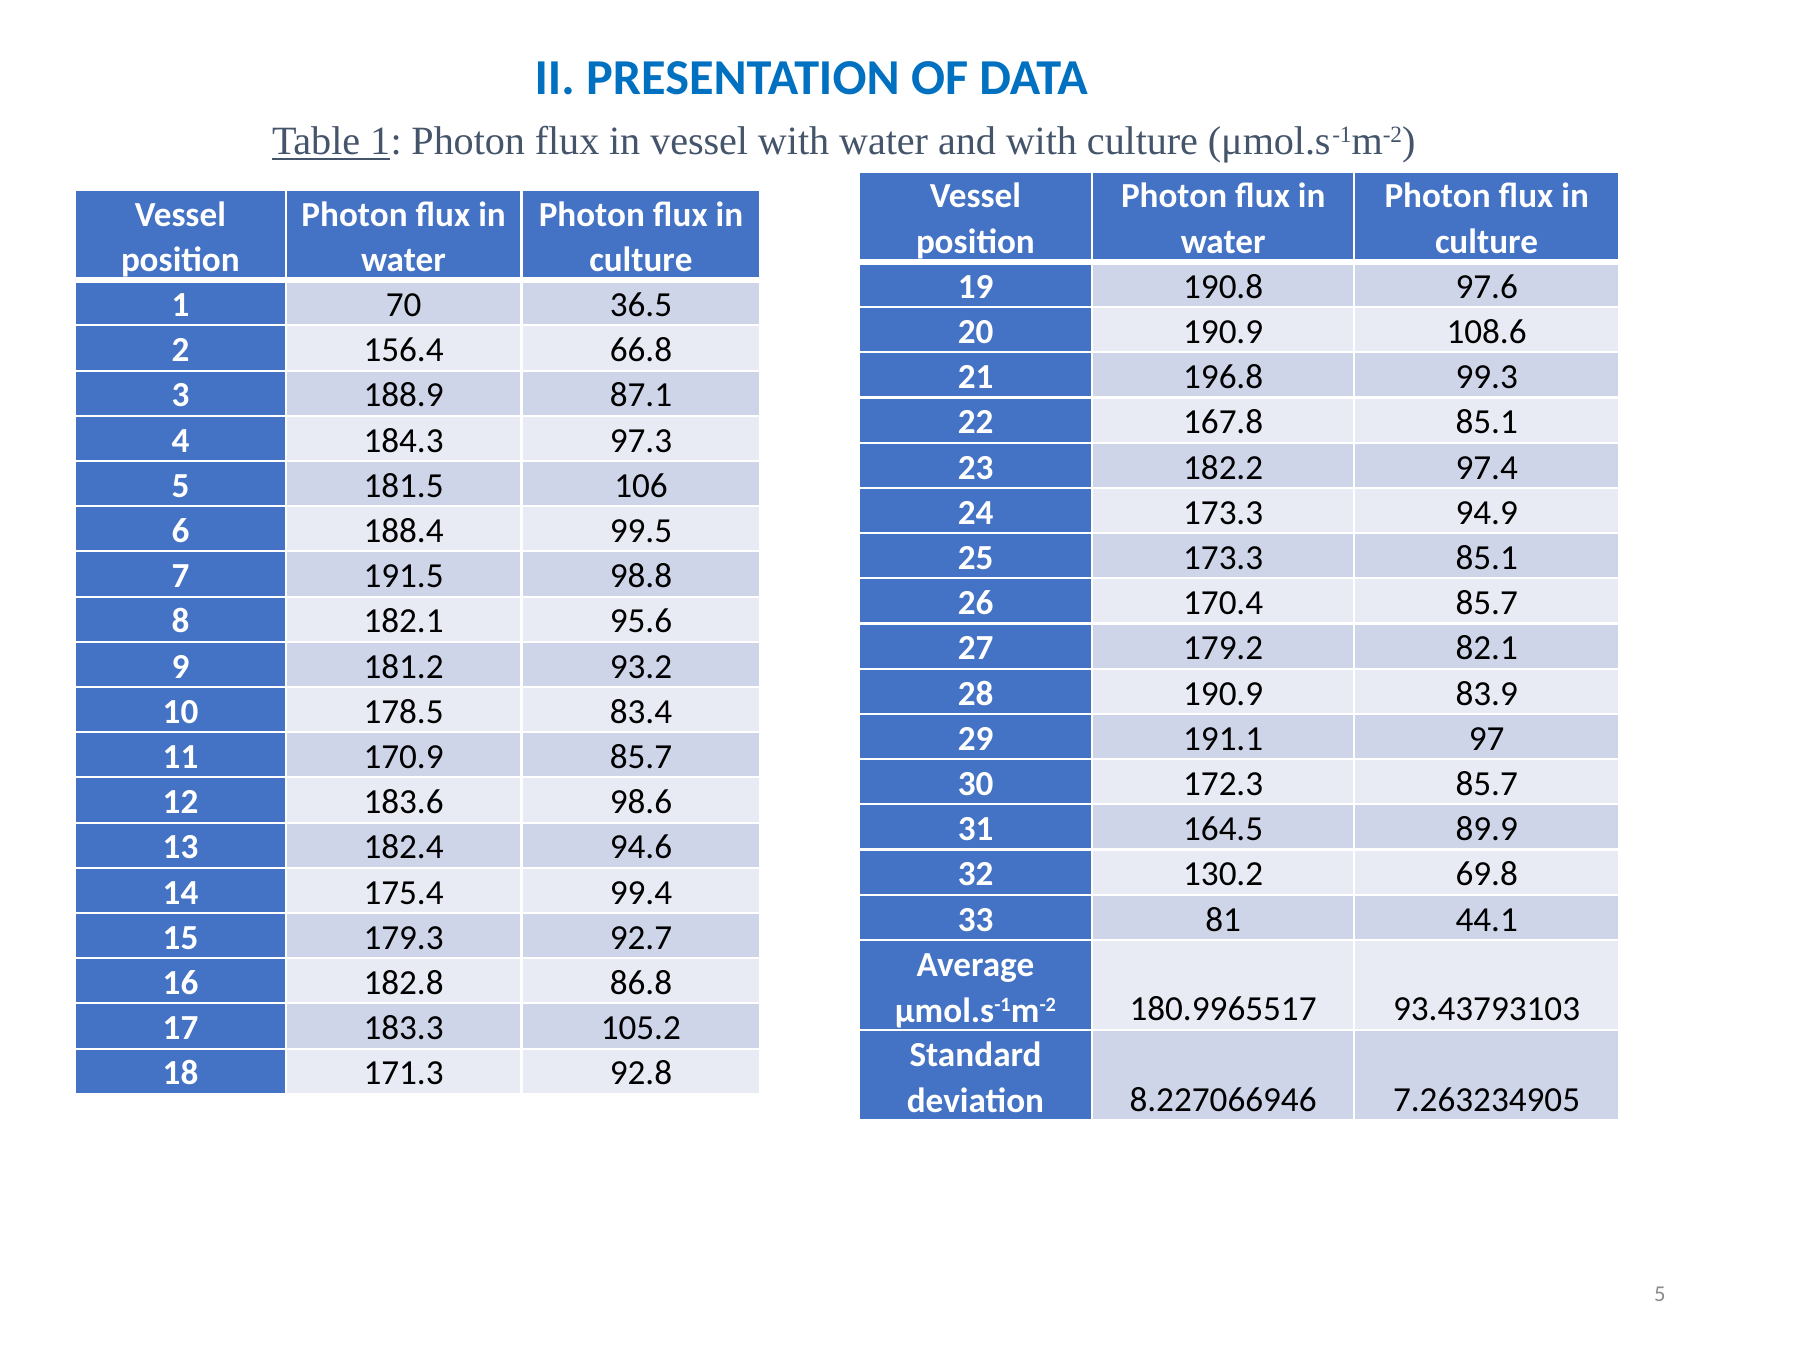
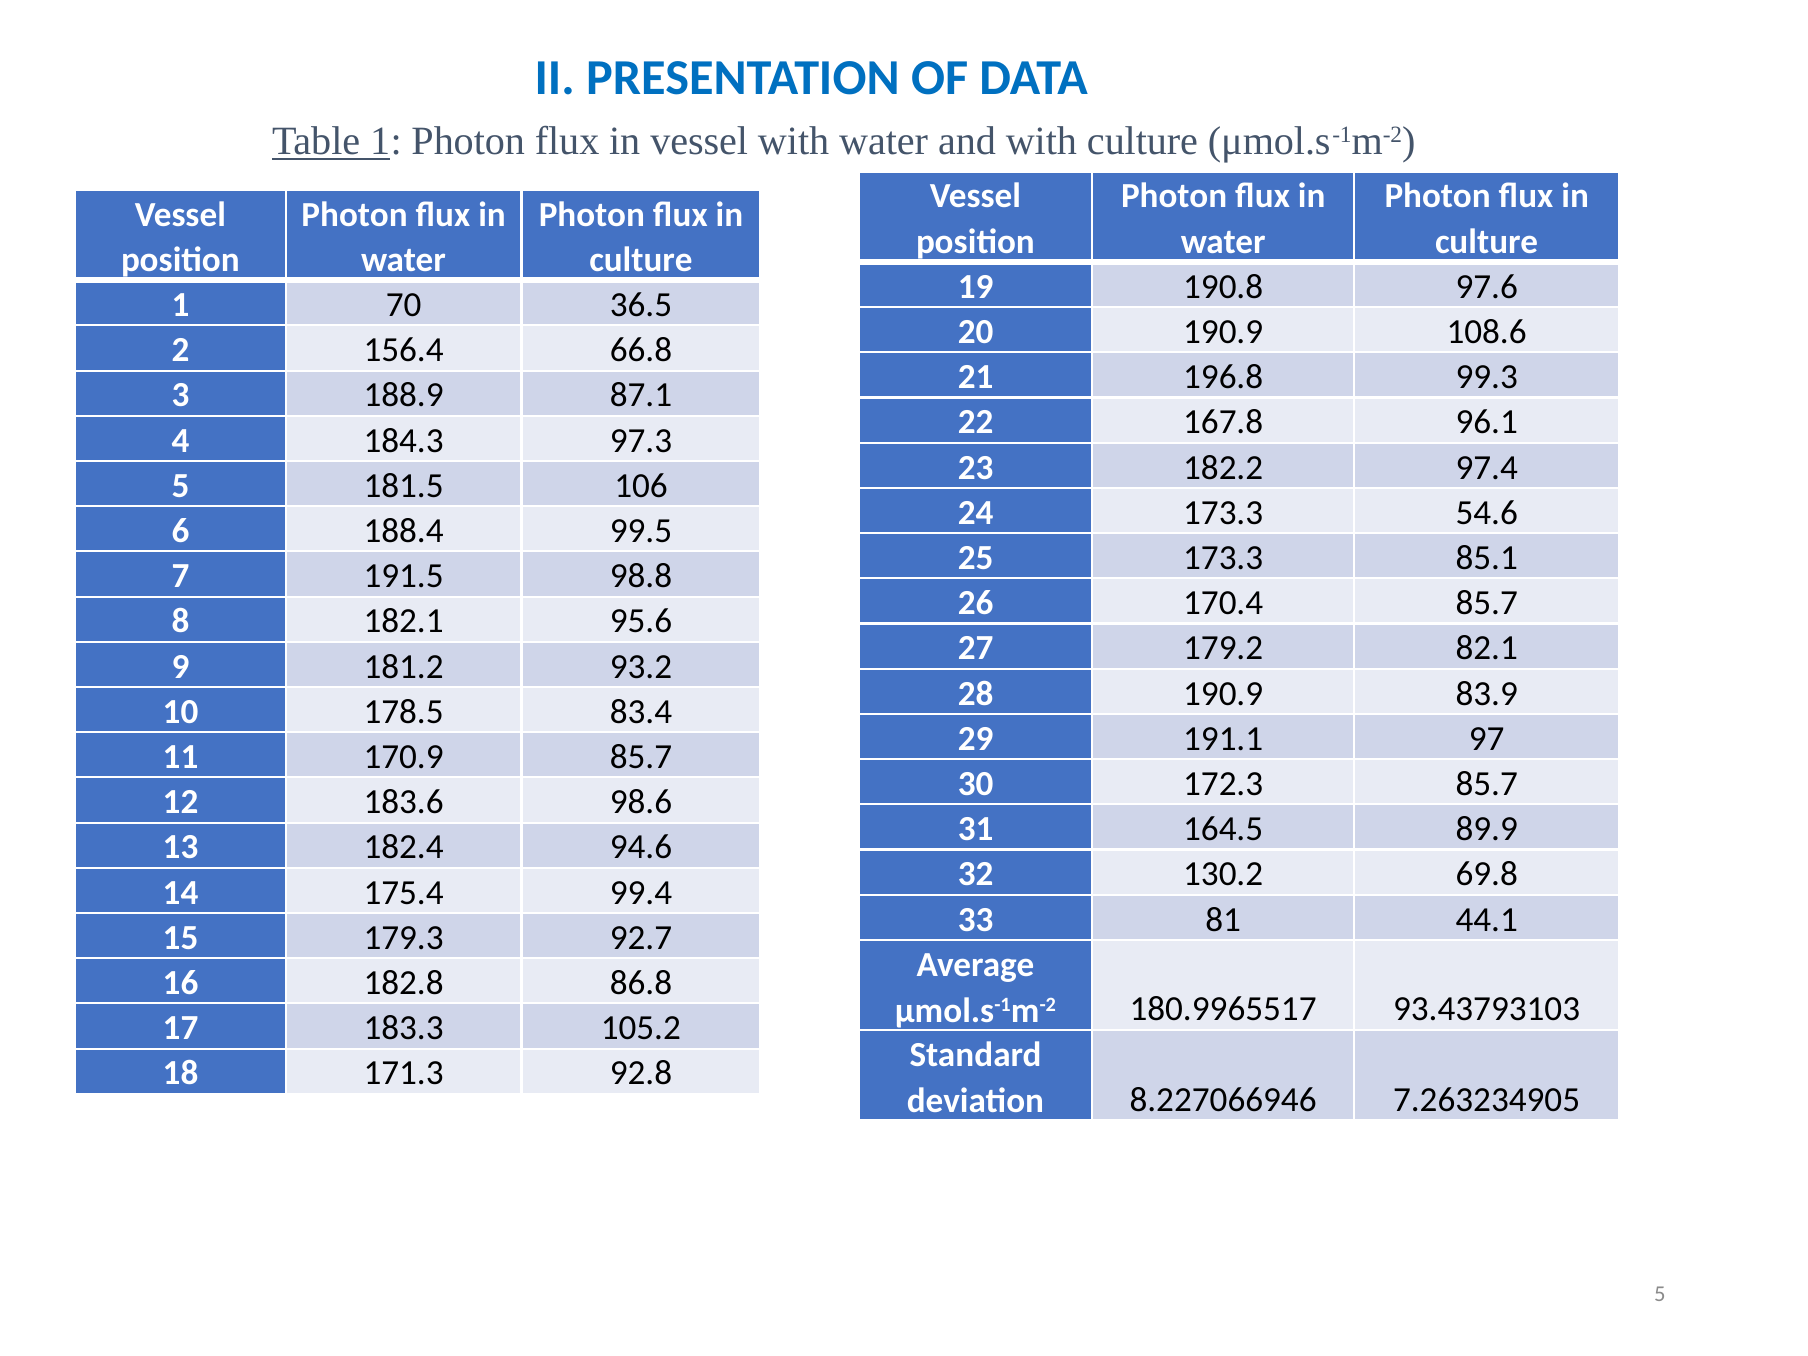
167.8 85.1: 85.1 -> 96.1
94.9: 94.9 -> 54.6
